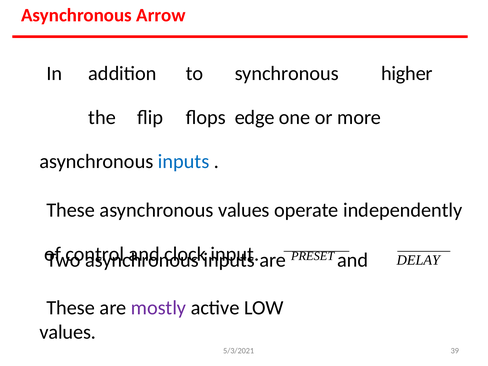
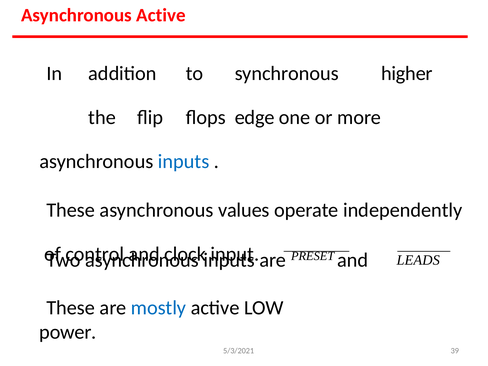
Asynchronous Arrow: Arrow -> Active
DELAY: DELAY -> LEADS
mostly colour: purple -> blue
values at (68, 332): values -> power
